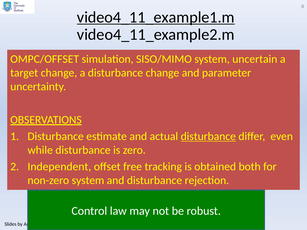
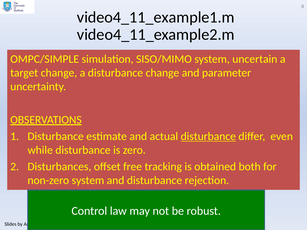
video4_11_example1.m underline: present -> none
OMPC/OFFSET: OMPC/OFFSET -> OMPC/SIMPLE
Independent: Independent -> Disturbances
